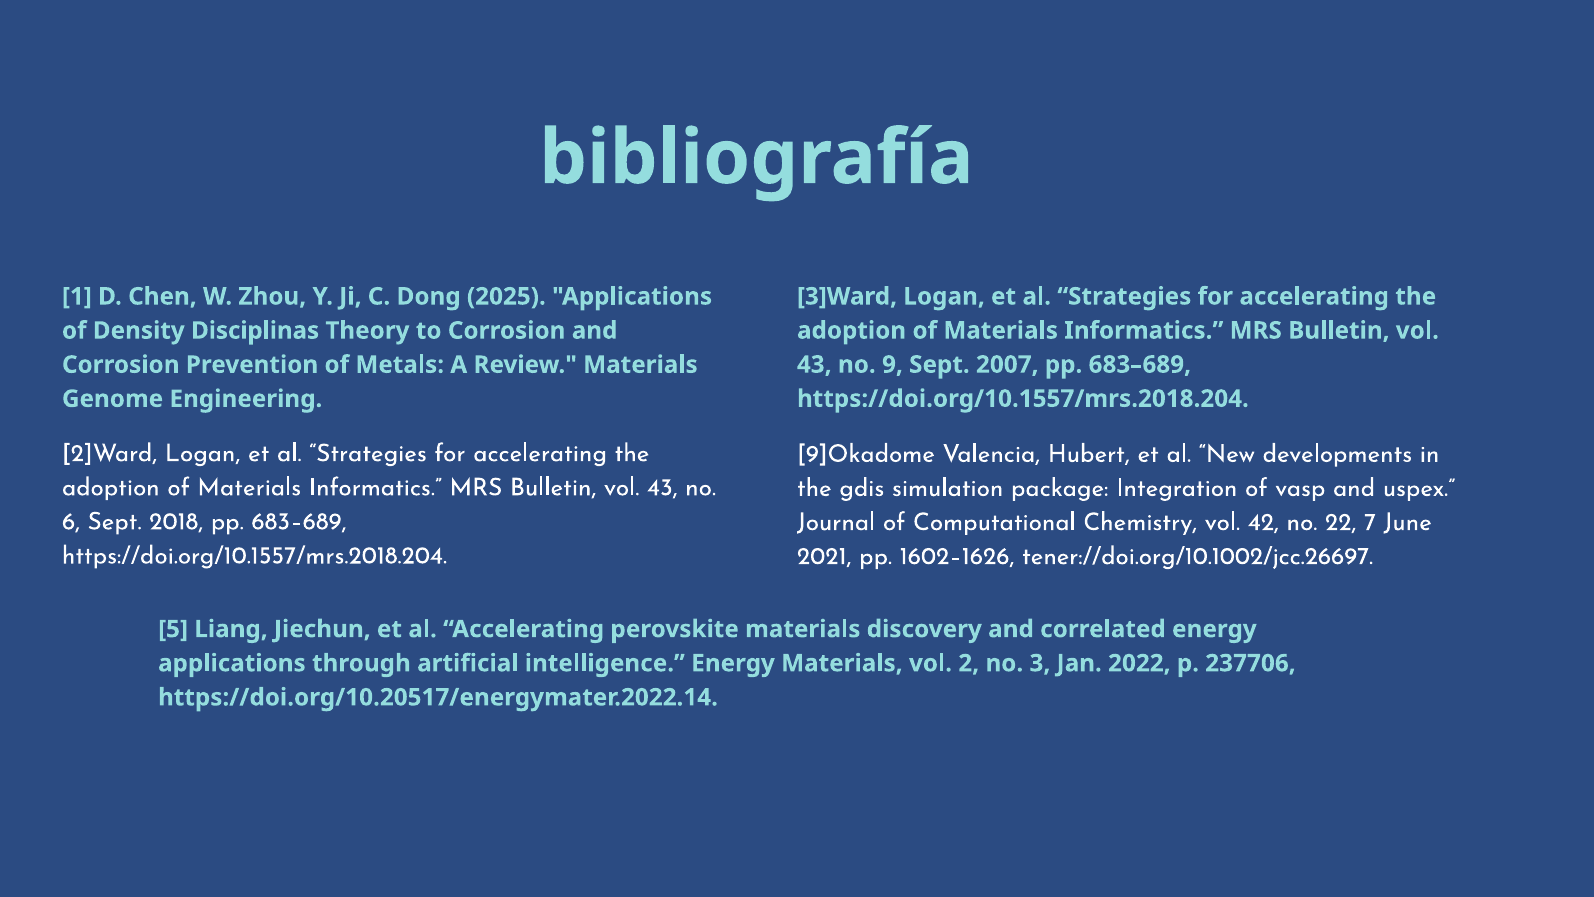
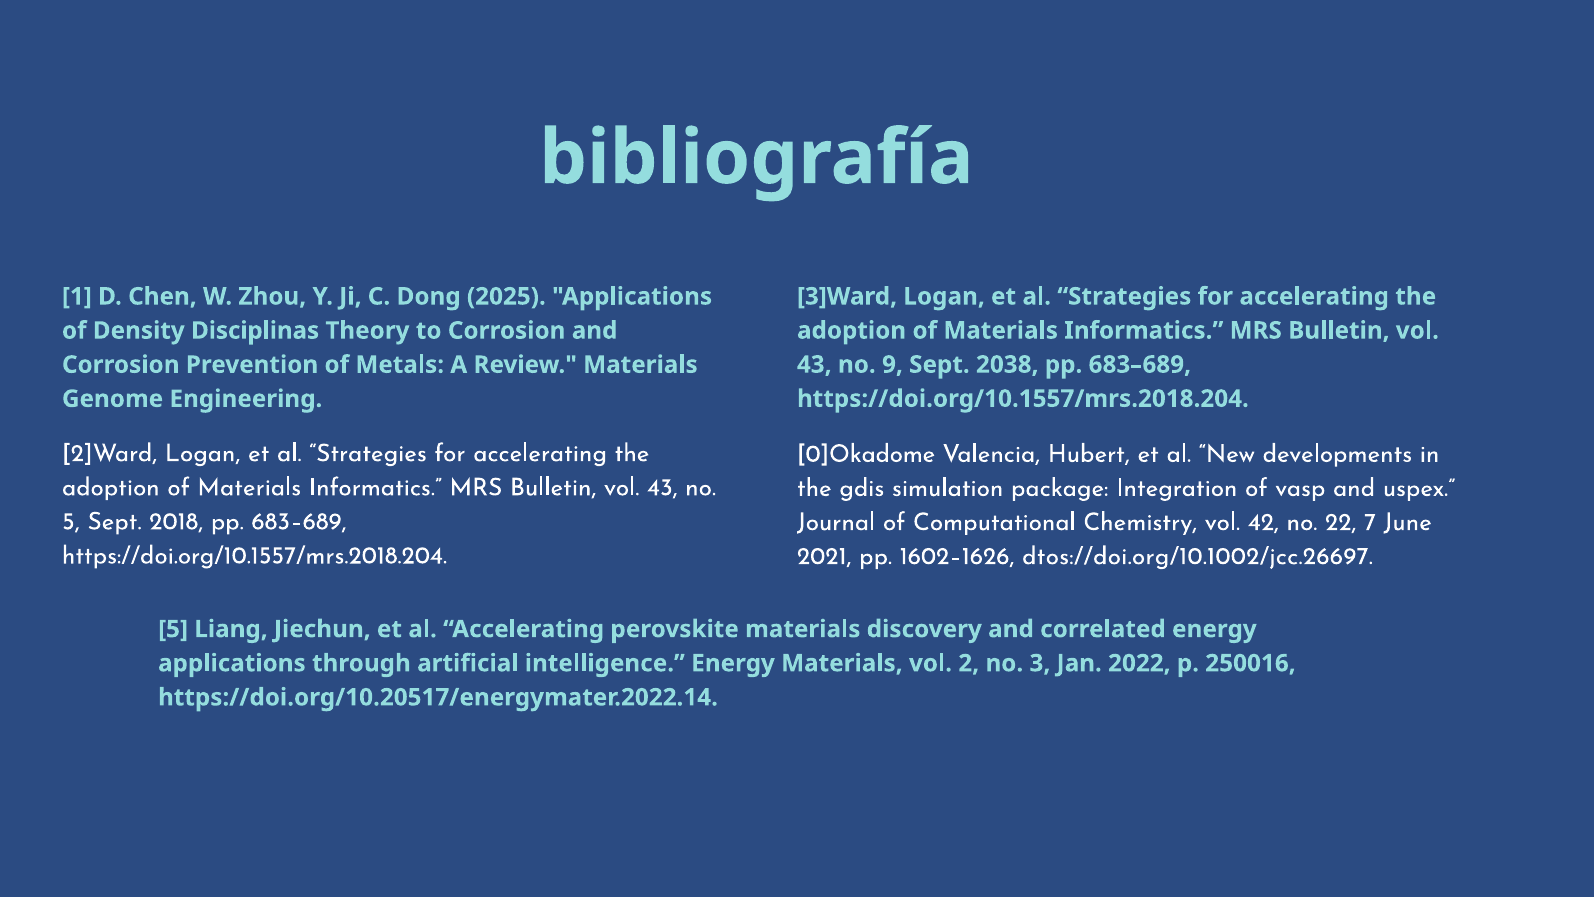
2007: 2007 -> 2038
9]Okadome: 9]Okadome -> 0]Okadome
6 at (71, 521): 6 -> 5
tener://doi.org/10.1002/jcc.26697: tener://doi.org/10.1002/jcc.26697 -> dtos://doi.org/10.1002/jcc.26697
237706: 237706 -> 250016
